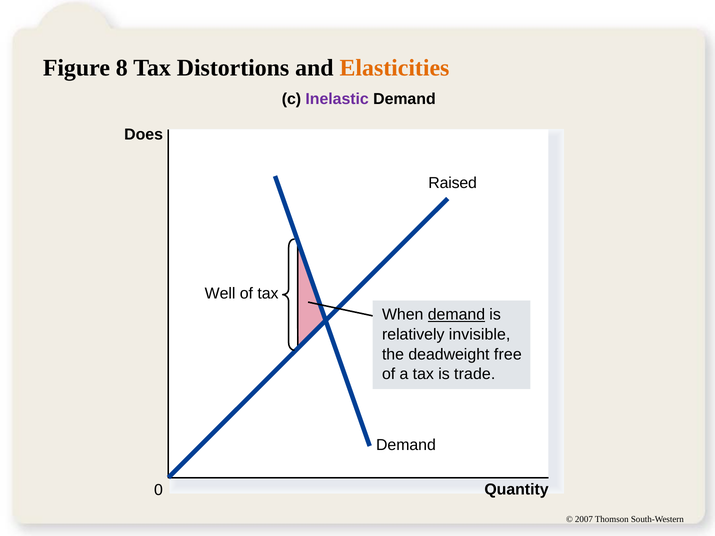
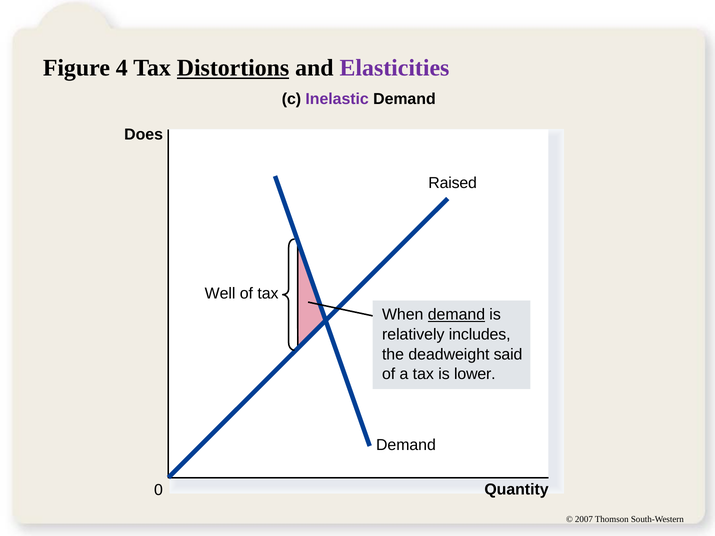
8: 8 -> 4
Distortions underline: none -> present
Elasticities colour: orange -> purple
invisible: invisible -> includes
free: free -> said
trade: trade -> lower
